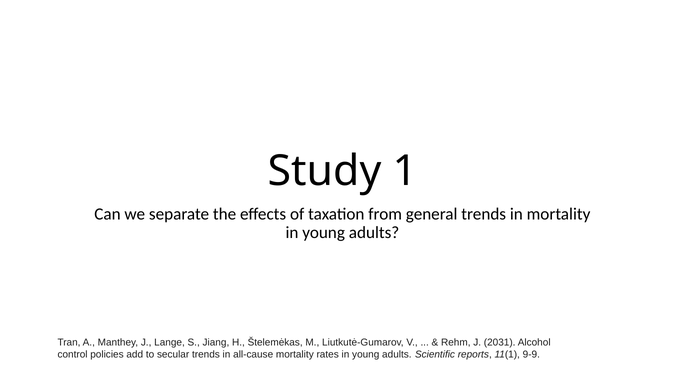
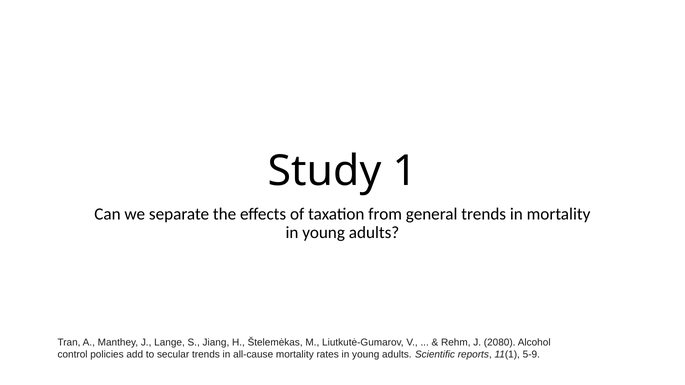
2031: 2031 -> 2080
9-9: 9-9 -> 5-9
